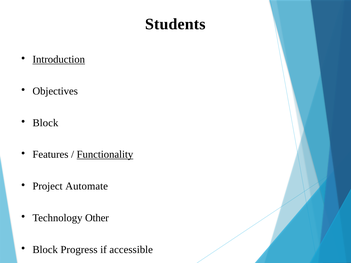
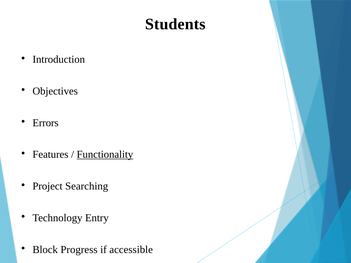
Introduction underline: present -> none
Block at (45, 123): Block -> Errors
Automate: Automate -> Searching
Other: Other -> Entry
